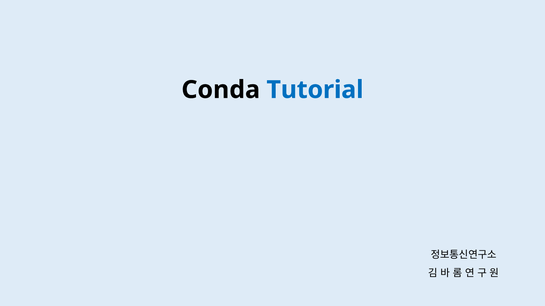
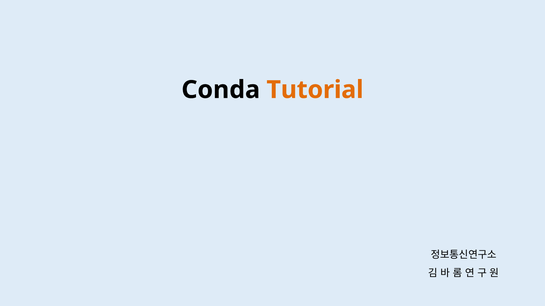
Tutorial colour: blue -> orange
